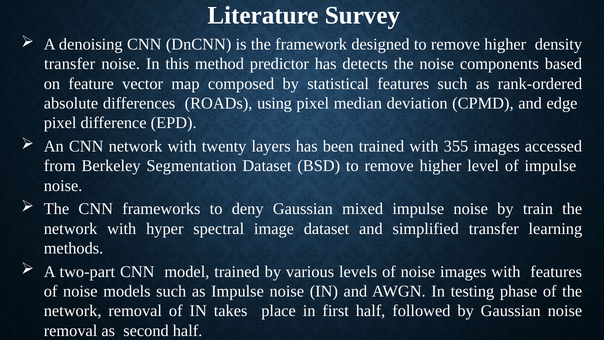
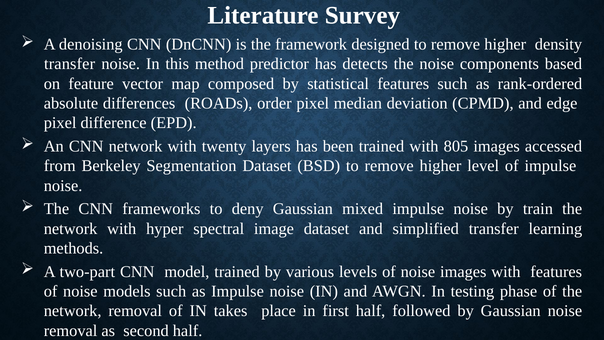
using: using -> order
355: 355 -> 805
